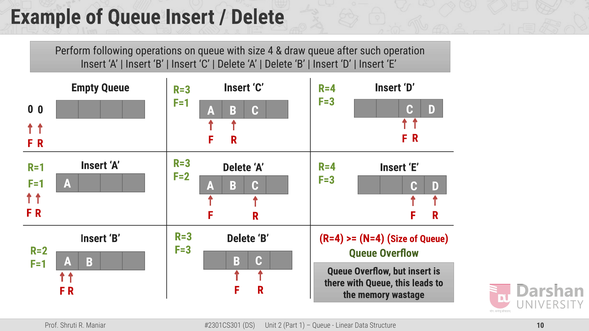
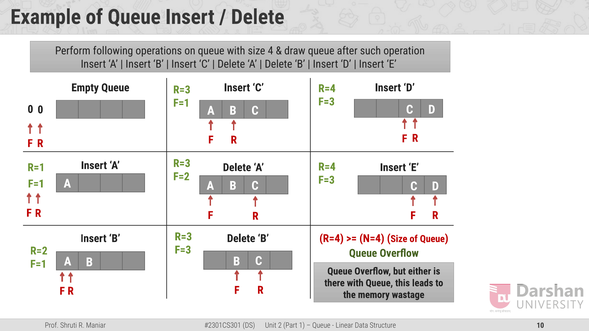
but insert: insert -> either
